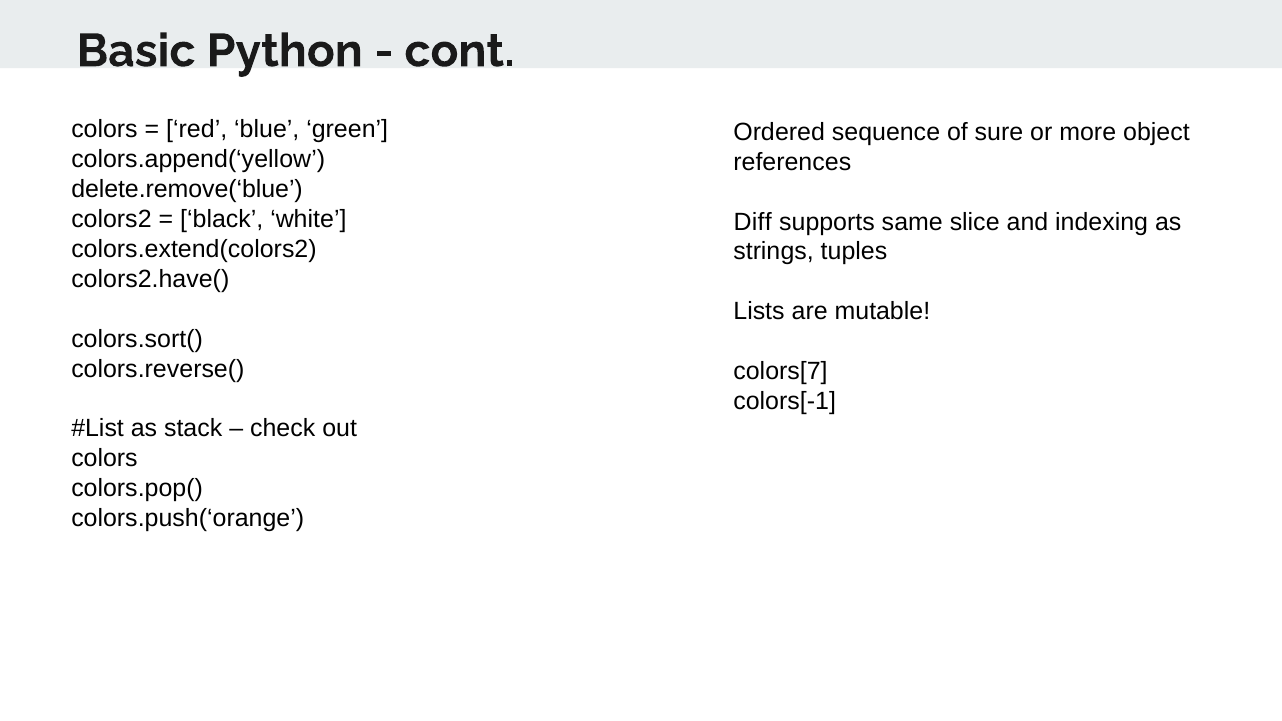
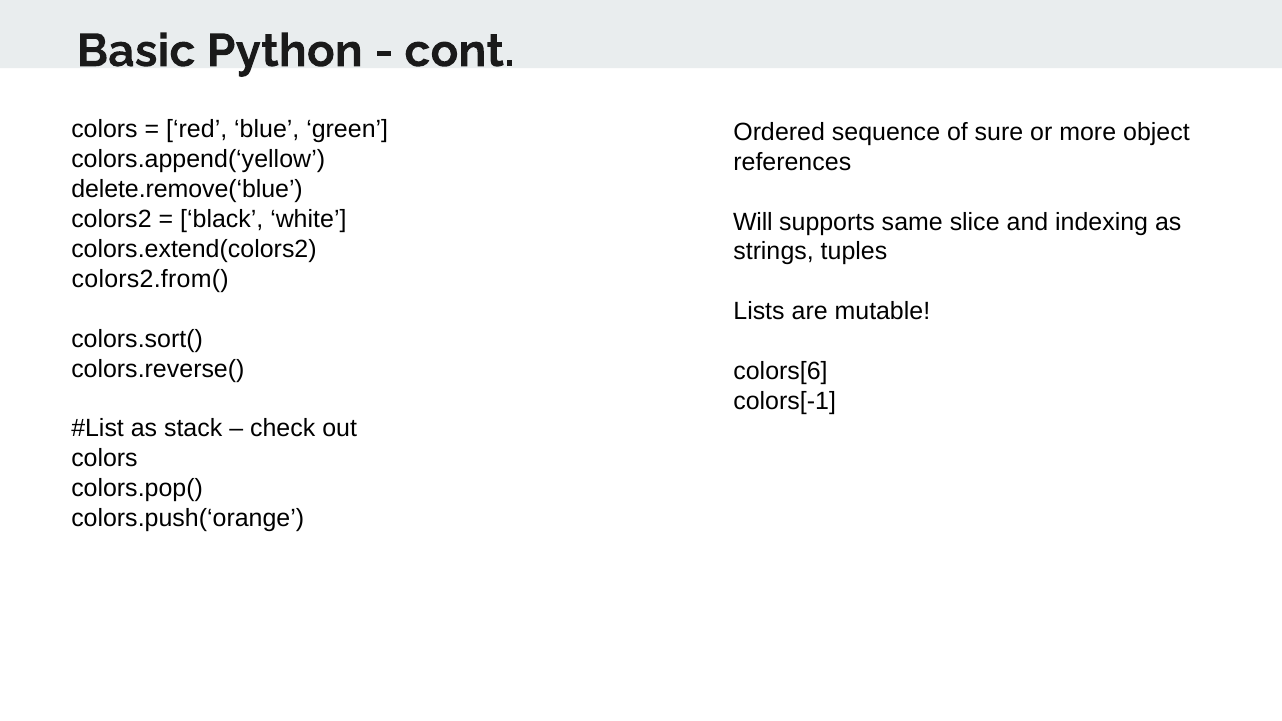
Diff: Diff -> Will
colors2.have(: colors2.have( -> colors2.from(
colors[7: colors[7 -> colors[6
